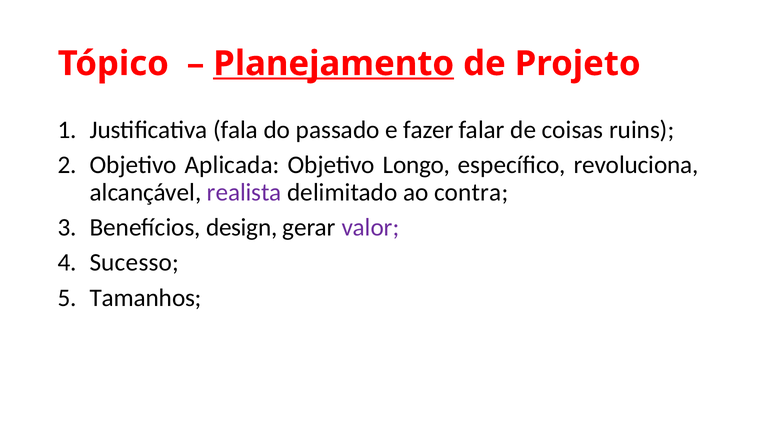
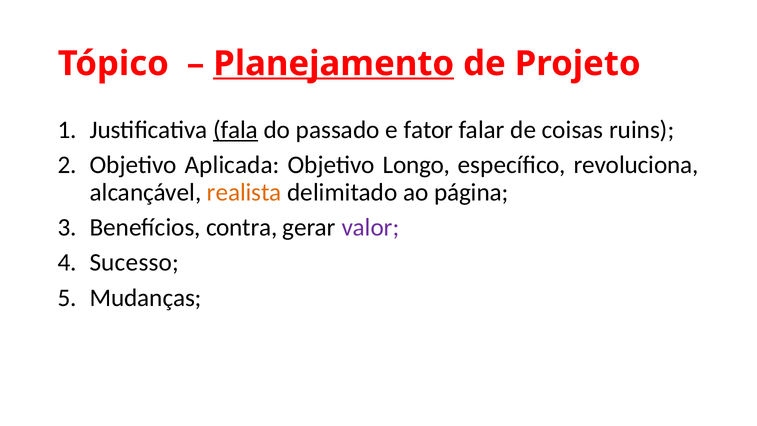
fala underline: none -> present
fazer: fazer -> fator
realista colour: purple -> orange
contra: contra -> página
design: design -> contra
Tamanhos: Tamanhos -> Mudanças
